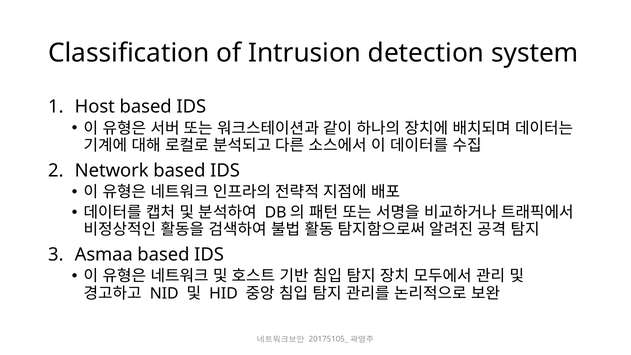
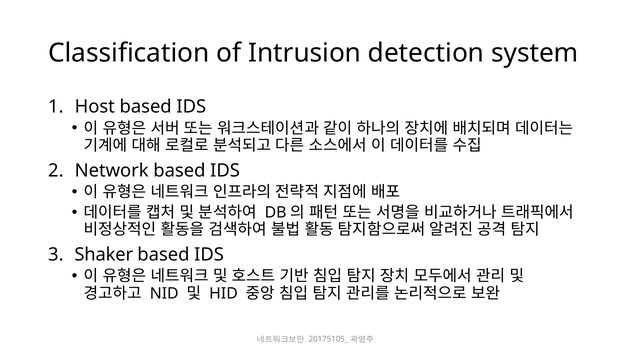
Asmaa: Asmaa -> Shaker
